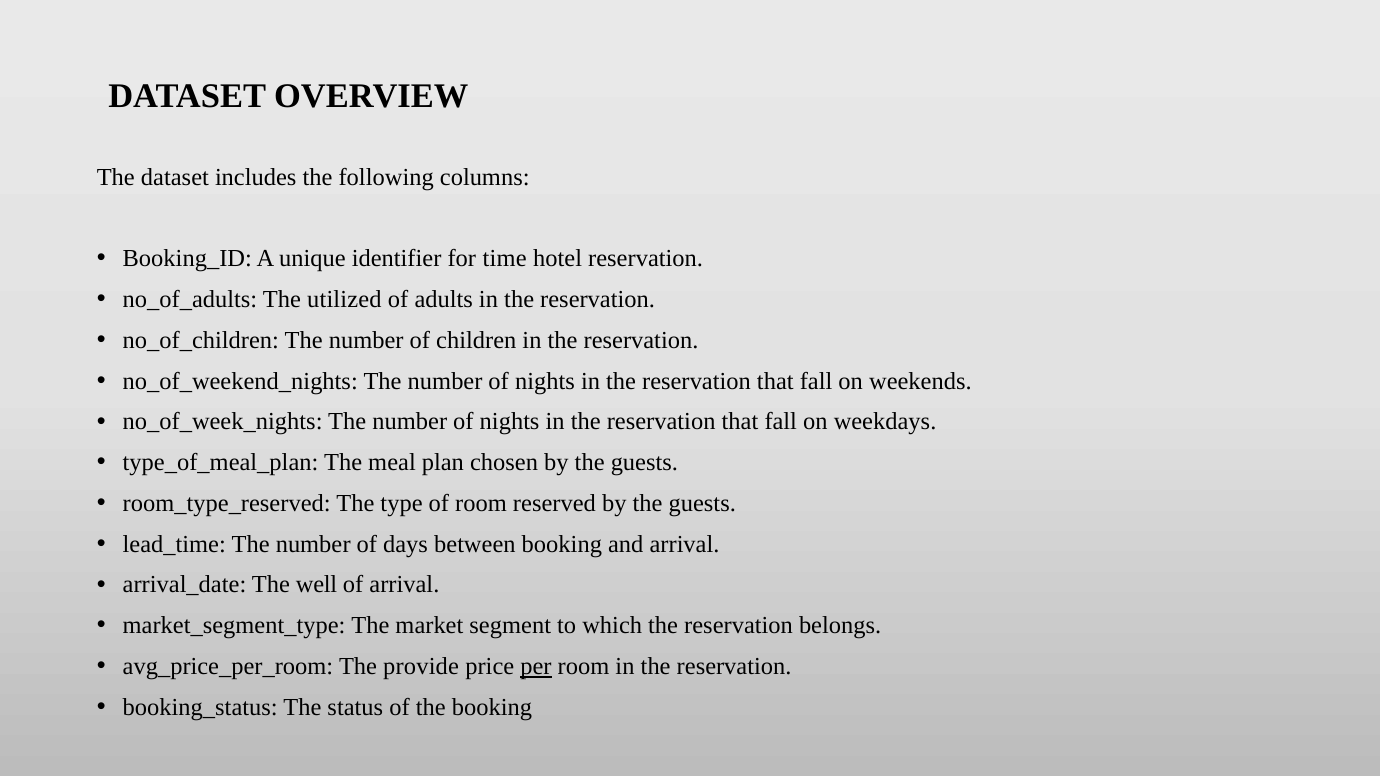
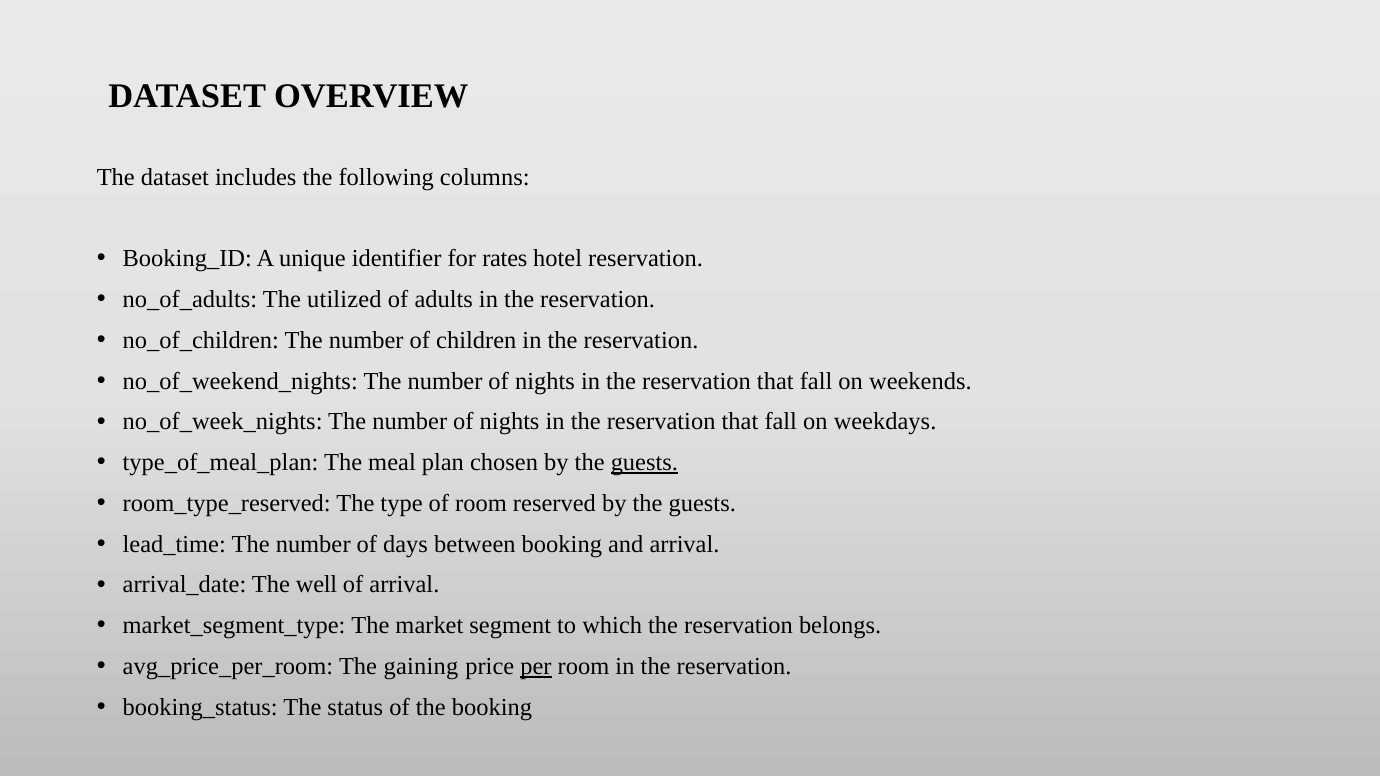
time: time -> rates
guests at (644, 463) underline: none -> present
provide: provide -> gaining
